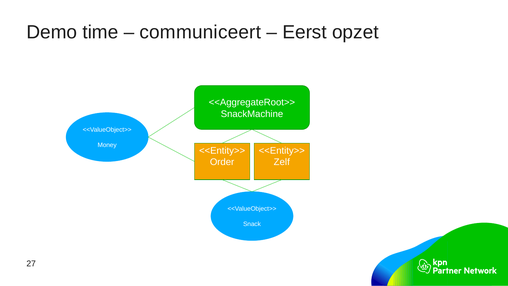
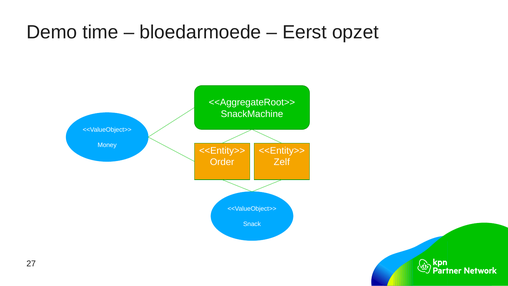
communiceert: communiceert -> bloedarmoede
